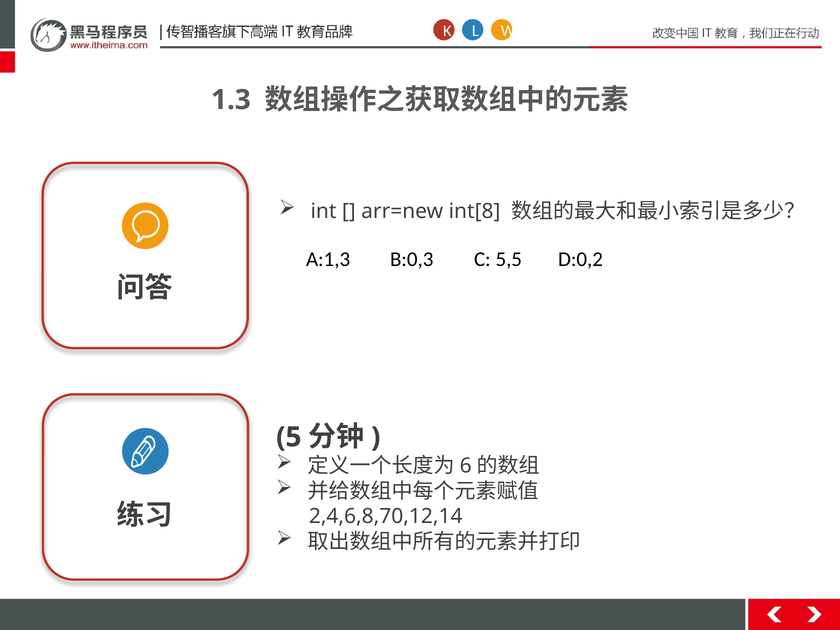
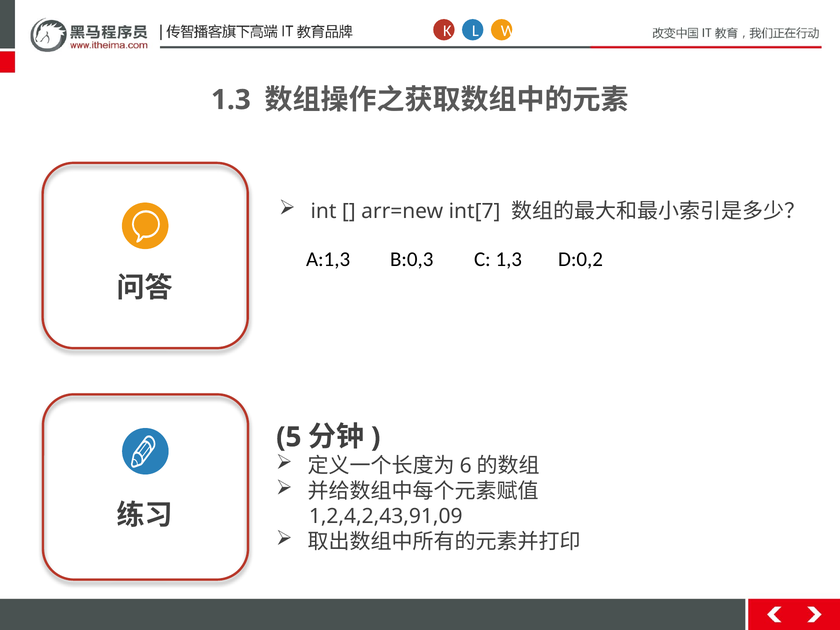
int[8: int[8 -> int[7
5,5: 5,5 -> 1,3
2,4,6,8,70,12,14: 2,4,6,8,70,12,14 -> 1,2,4,2,43,91,09
